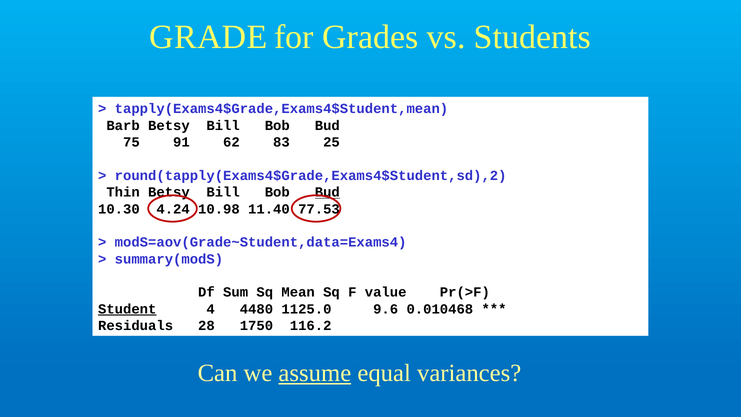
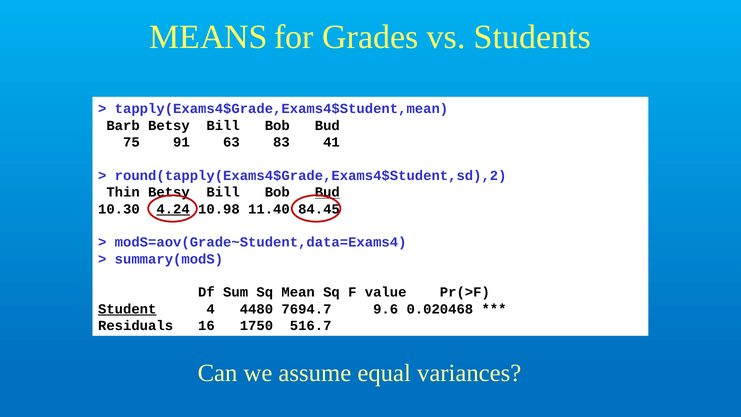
GRADE: GRADE -> MEANS
62: 62 -> 63
25: 25 -> 41
4.24 underline: none -> present
77.53: 77.53 -> 84.45
1125.0: 1125.0 -> 7694.7
0.010468: 0.010468 -> 0.020468
28: 28 -> 16
116.2: 116.2 -> 516.7
assume underline: present -> none
